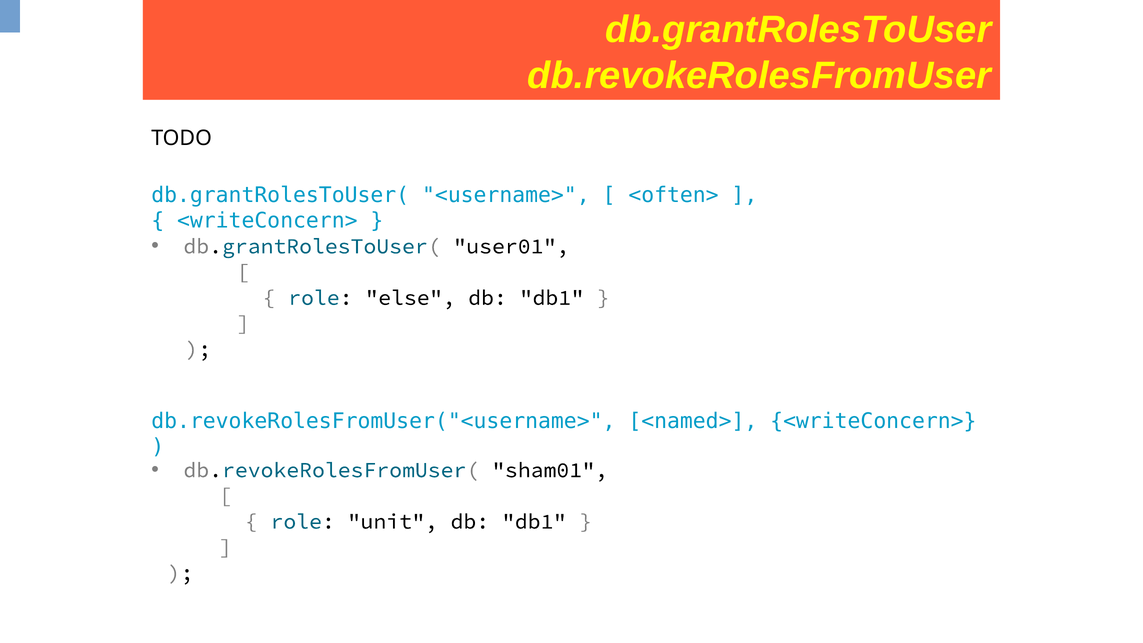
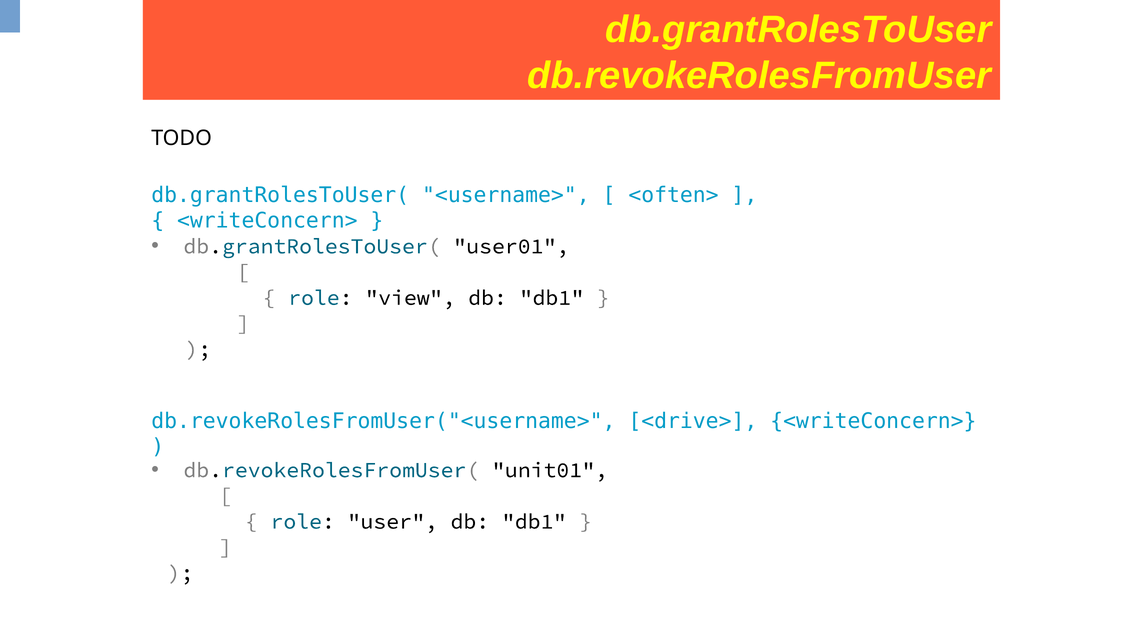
else: else -> view
<named>: <named> -> <drive>
sham01: sham01 -> unit01
unit: unit -> user
